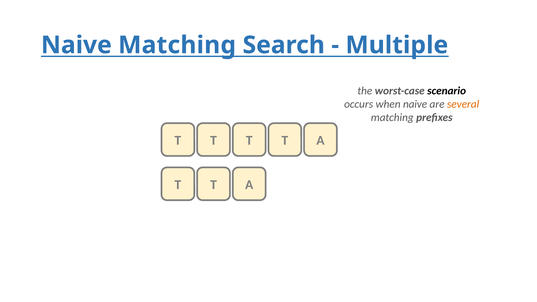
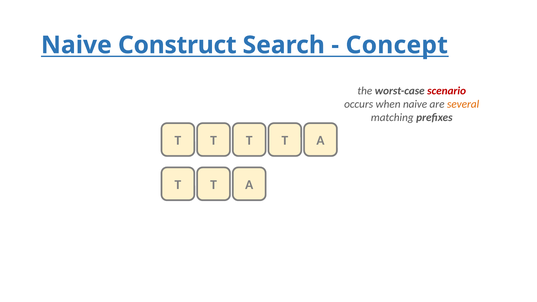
Naive Matching: Matching -> Construct
Multiple: Multiple -> Concept
scenario colour: black -> red
